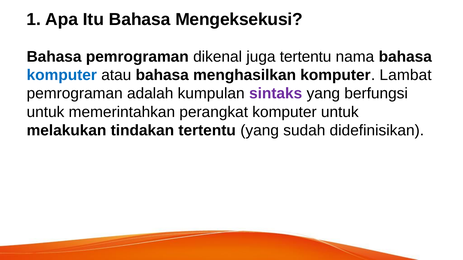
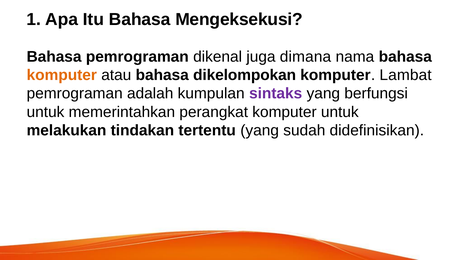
juga tertentu: tertentu -> dimana
komputer at (62, 75) colour: blue -> orange
menghasilkan: menghasilkan -> dikelompokan
